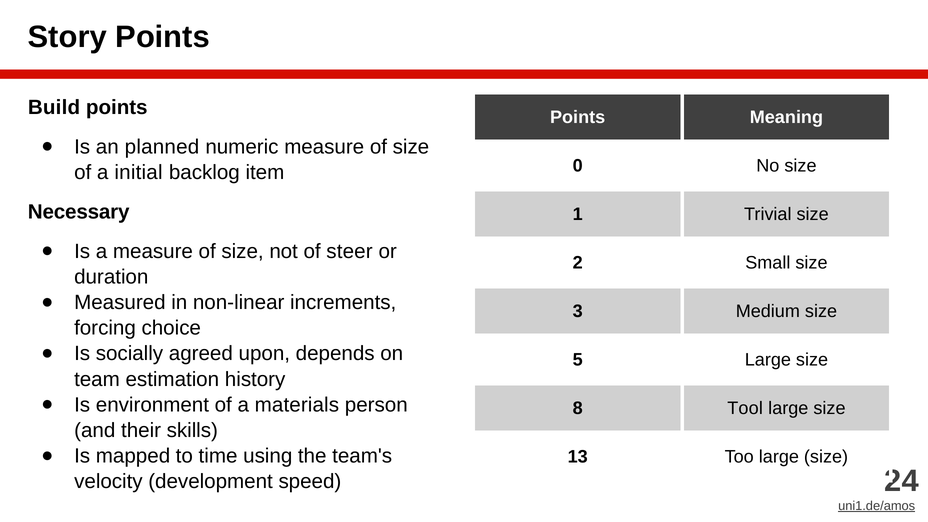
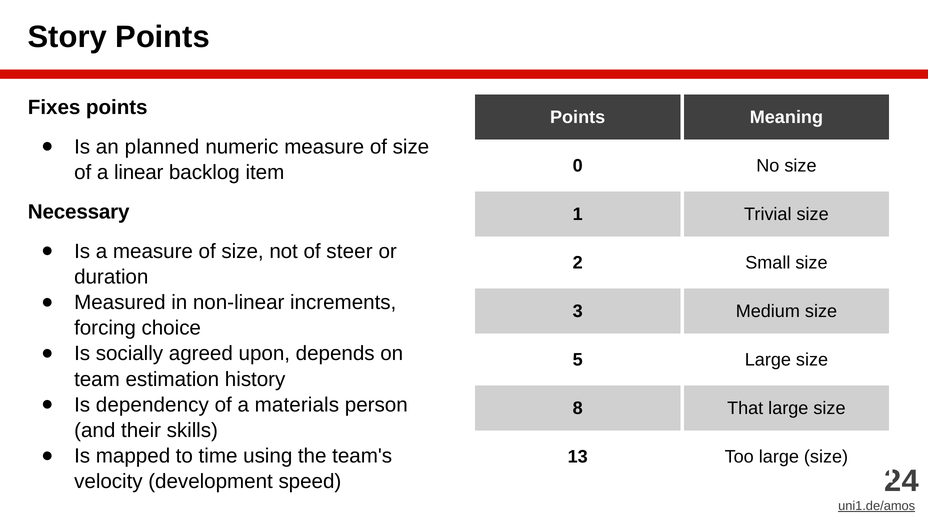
Build: Build -> Fixes
initial: initial -> linear
environment: environment -> dependency
Tool: Tool -> That
